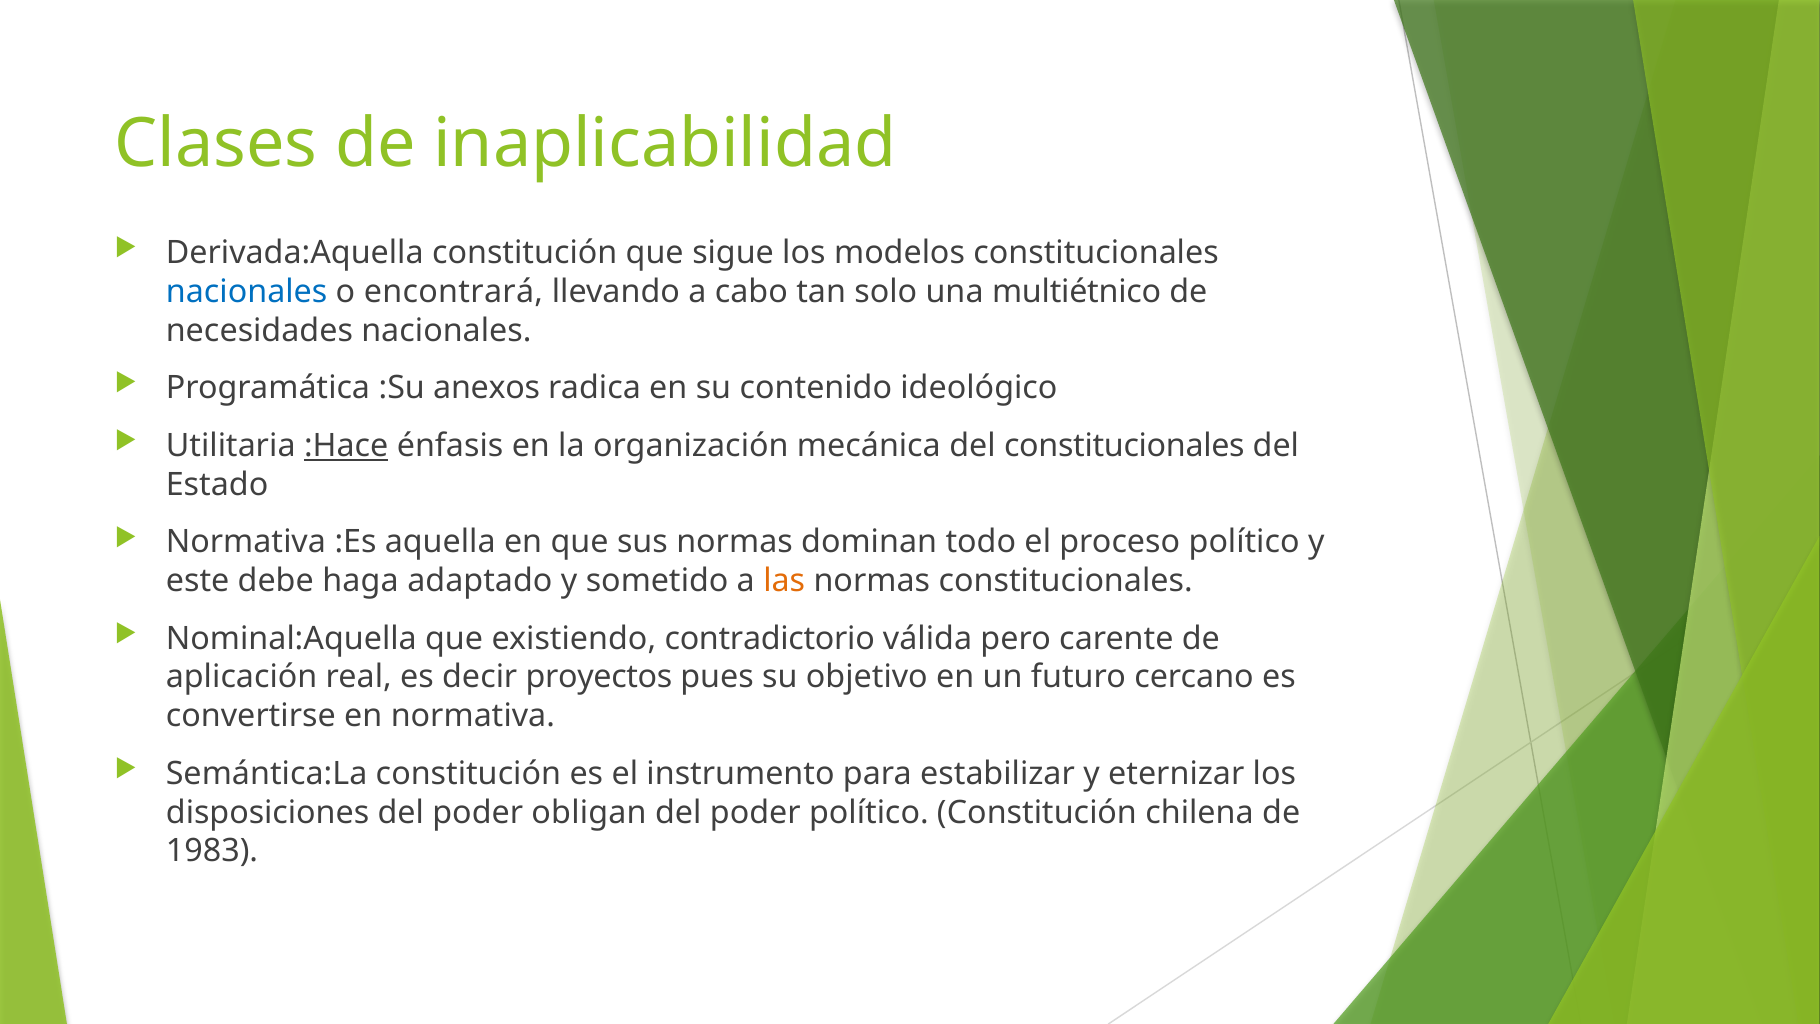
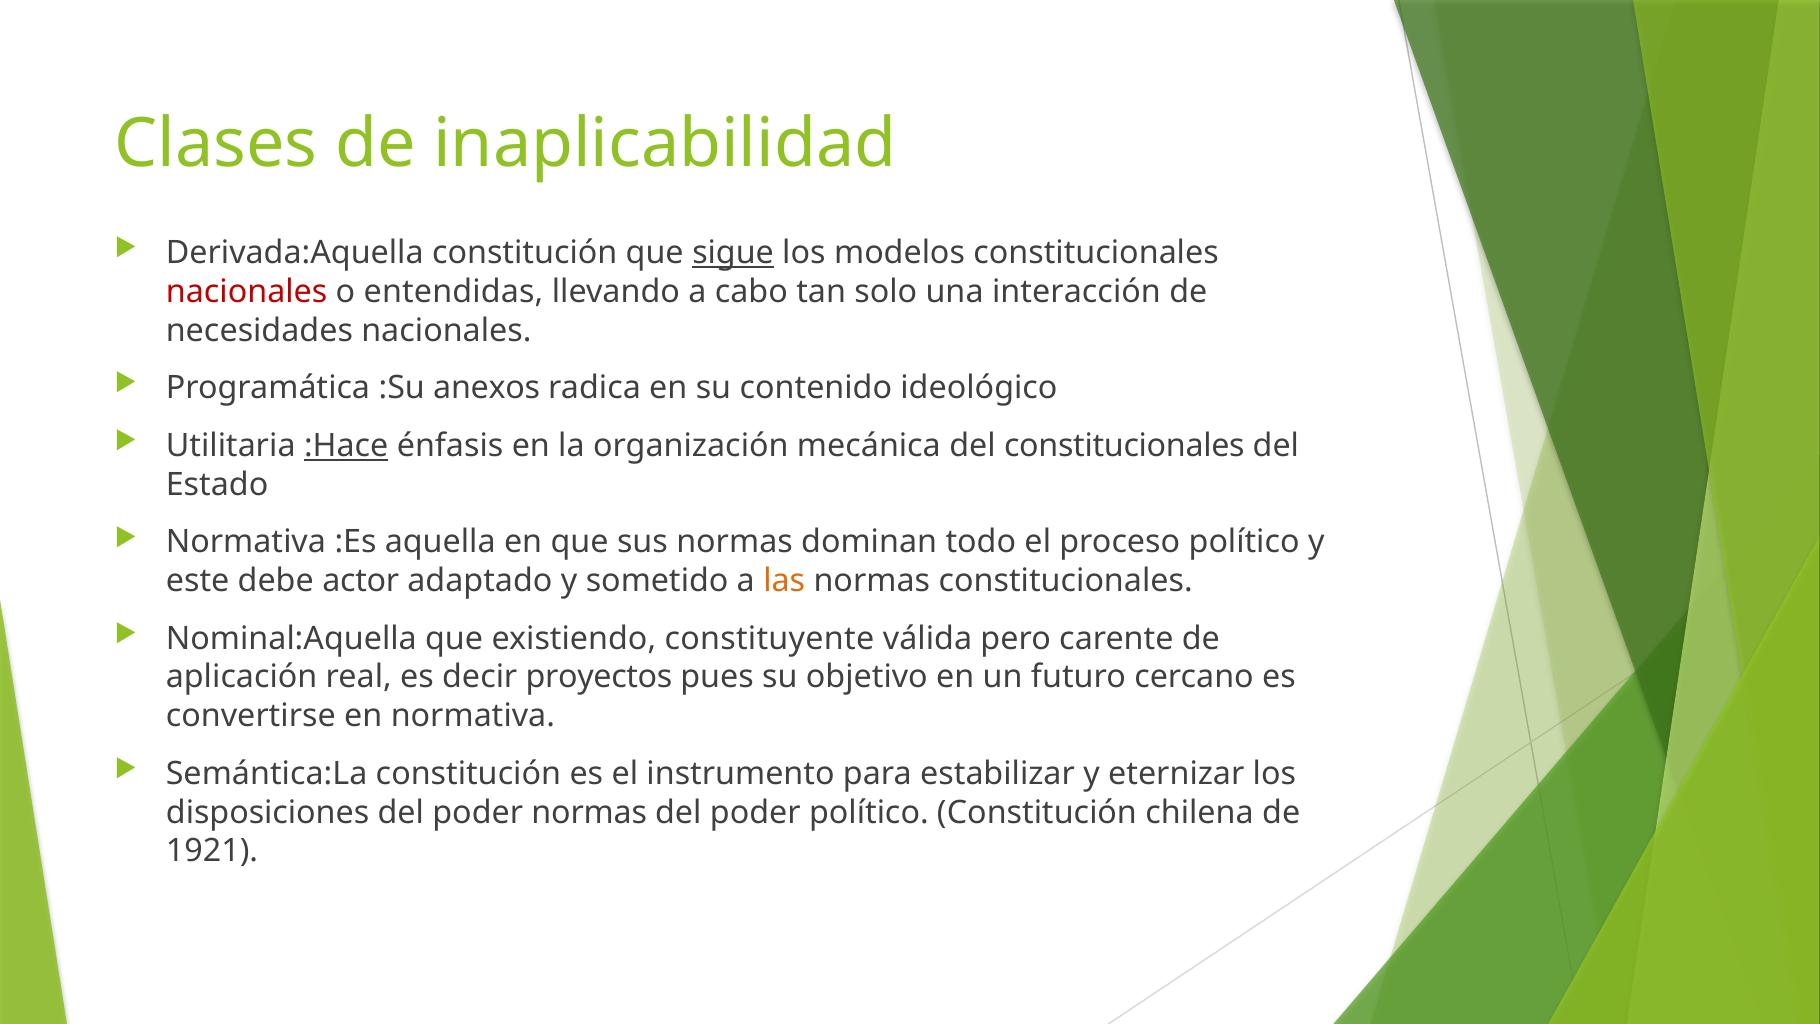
sigue underline: none -> present
nacionales at (247, 292) colour: blue -> red
encontrará: encontrará -> entendidas
multiétnico: multiétnico -> interacción
haga: haga -> actor
contradictorio: contradictorio -> constituyente
poder obligan: obligan -> normas
1983: 1983 -> 1921
